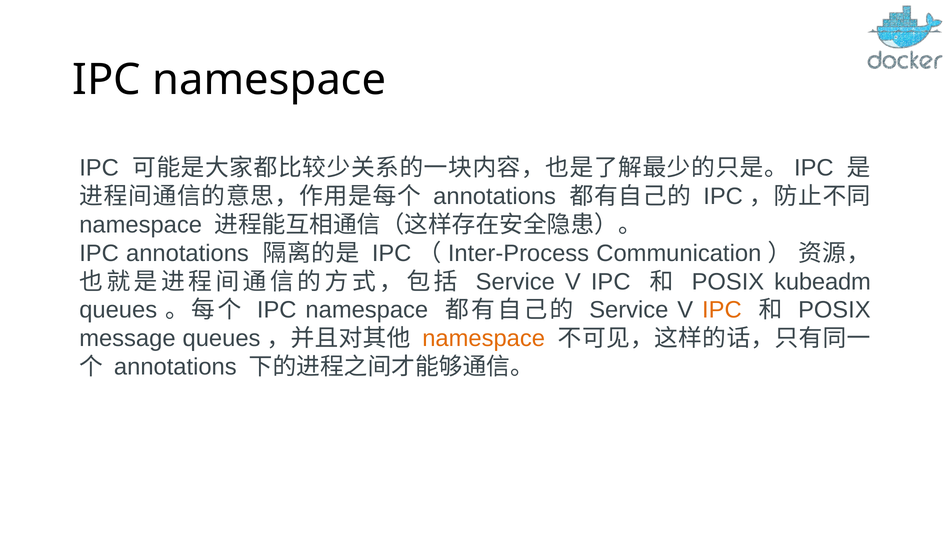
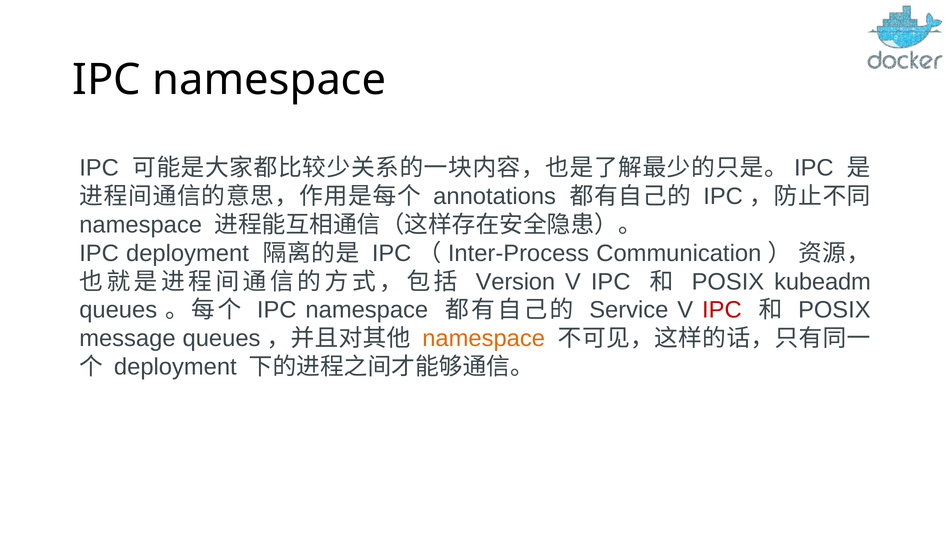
IPC annotations: annotations -> deployment
Service at (515, 282): Service -> Version
IPC at (722, 310) colour: orange -> red
annotations at (175, 367): annotations -> deployment
